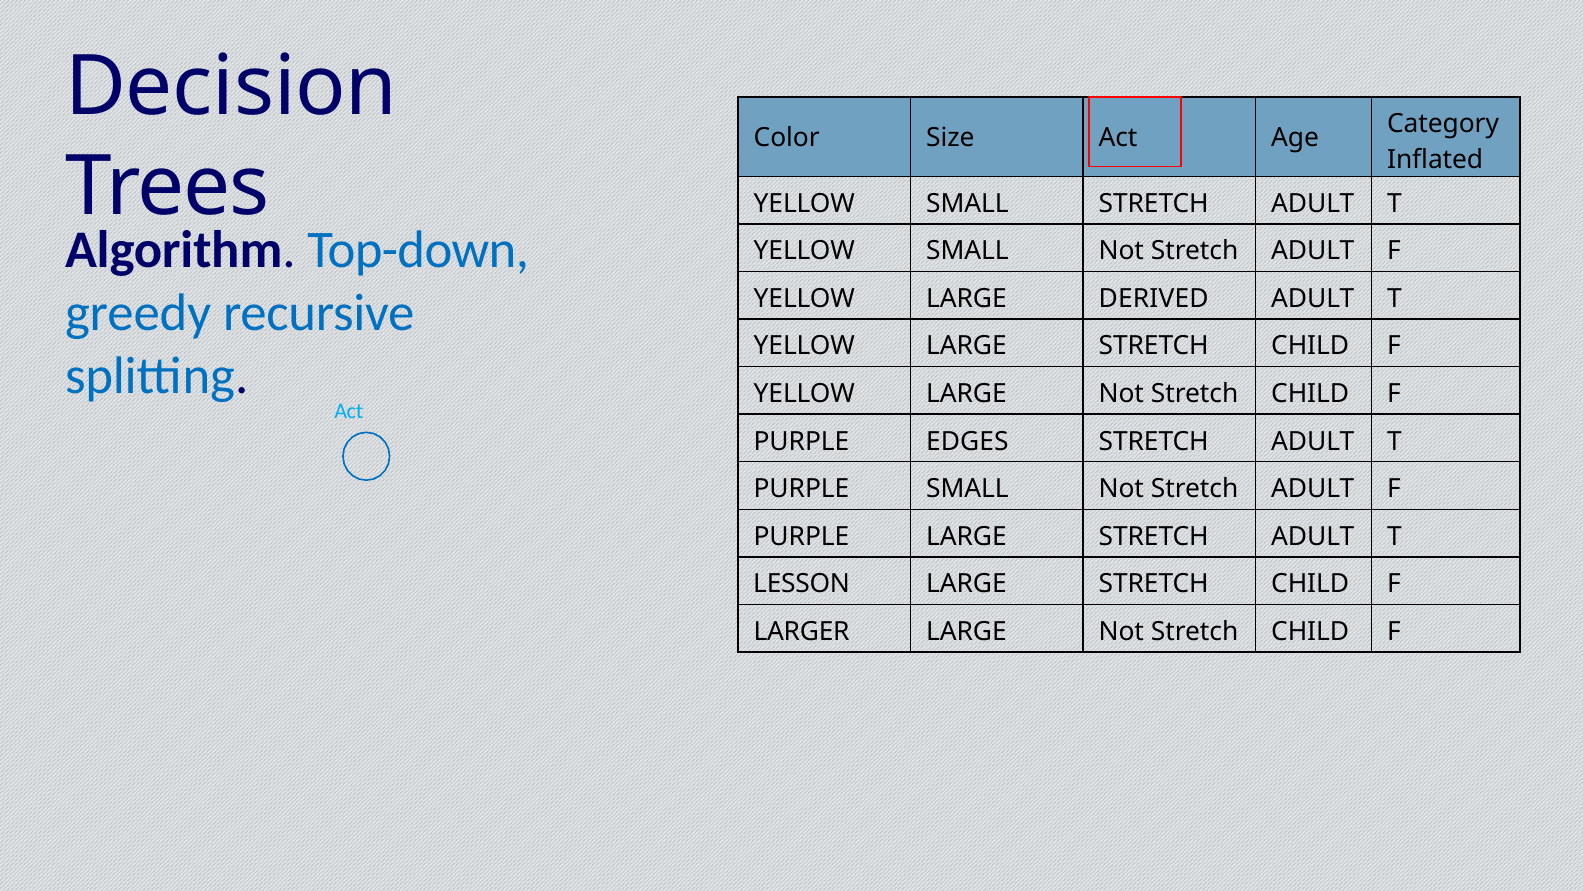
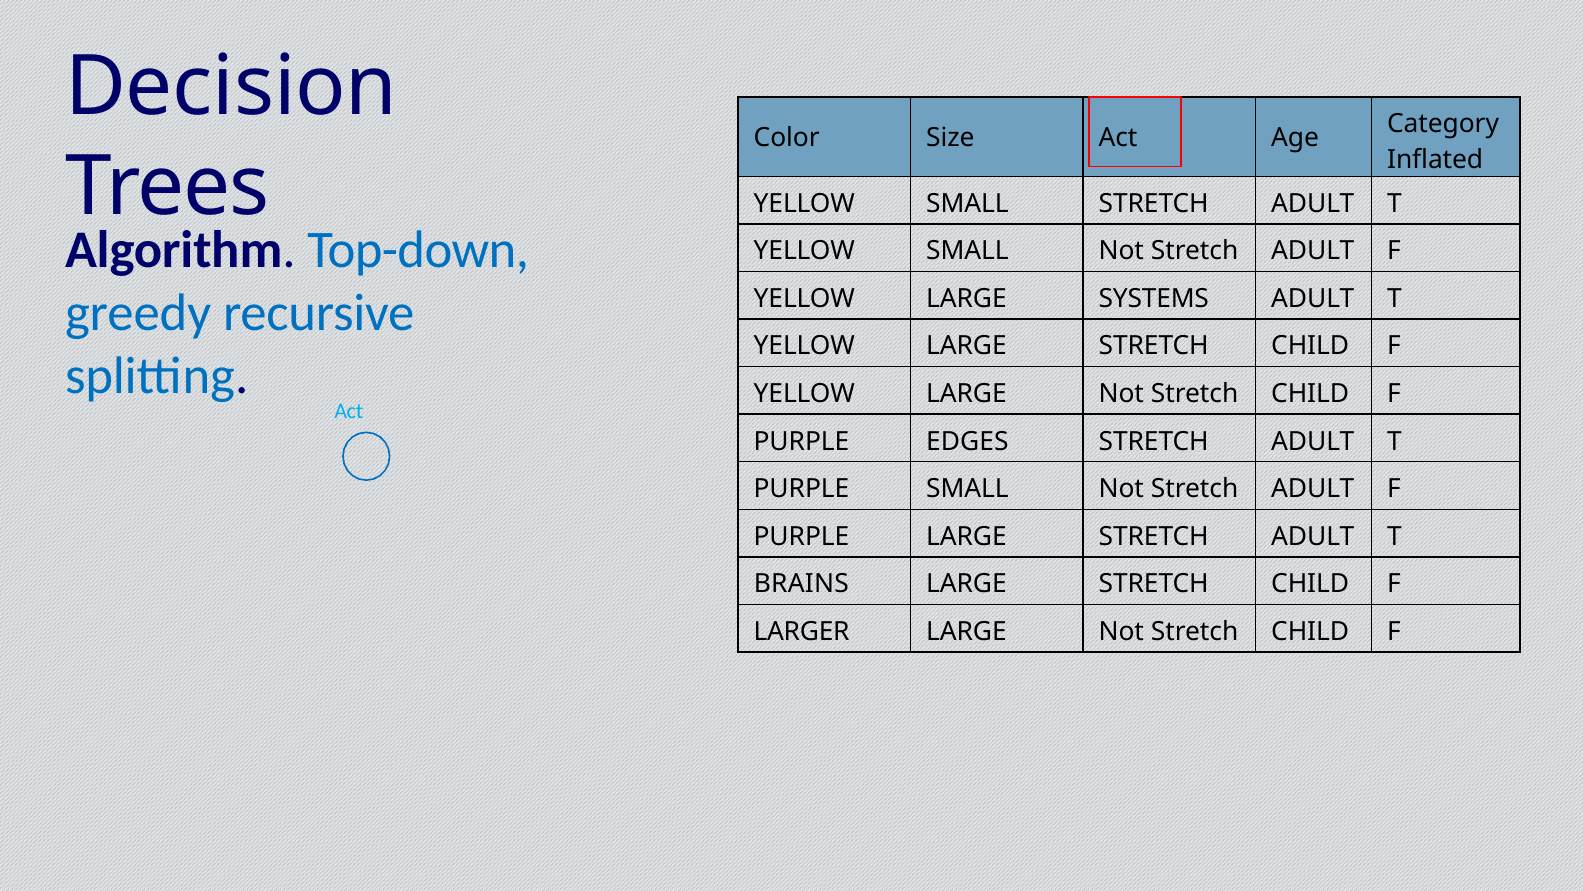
DERIVED: DERIVED -> SYSTEMS
LESSON: LESSON -> BRAINS
